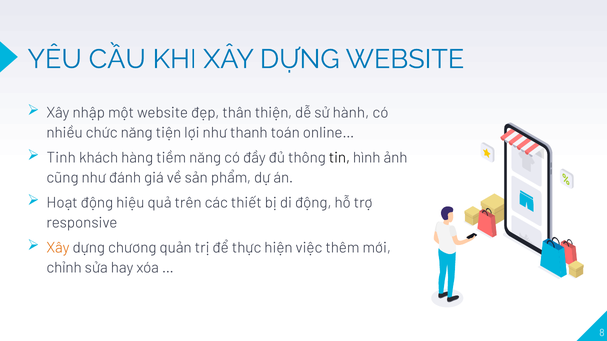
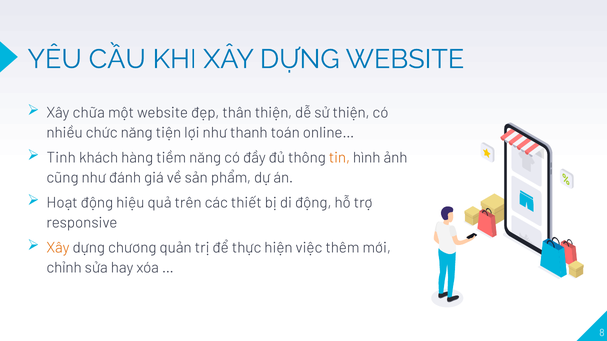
nhập: nhập -> chữa
sử hành: hành -> thiện
tin colour: black -> orange
